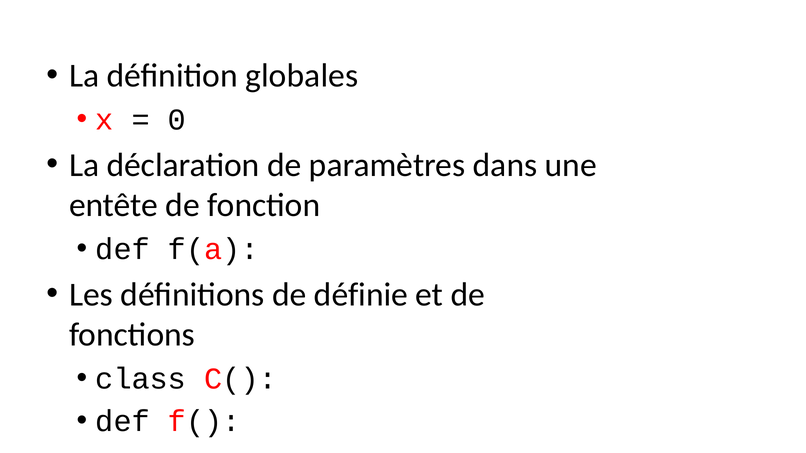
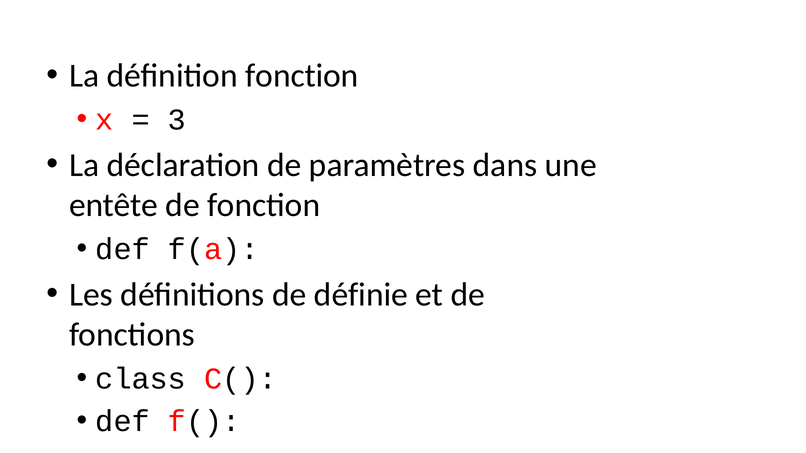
définition globales: globales -> fonction
0: 0 -> 3
